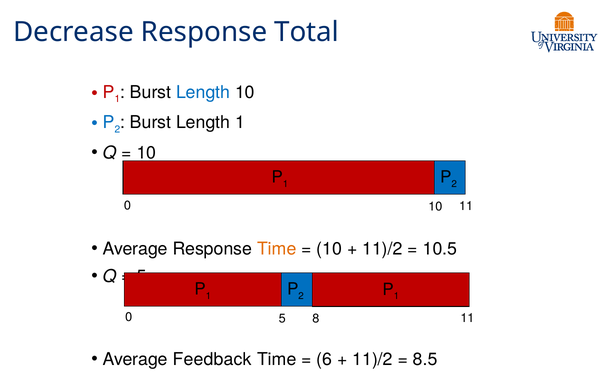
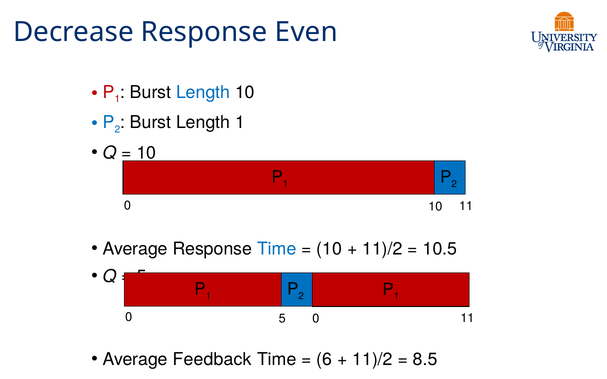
Total: Total -> Even
Time at (277, 249) colour: orange -> blue
0 8: 8 -> 0
